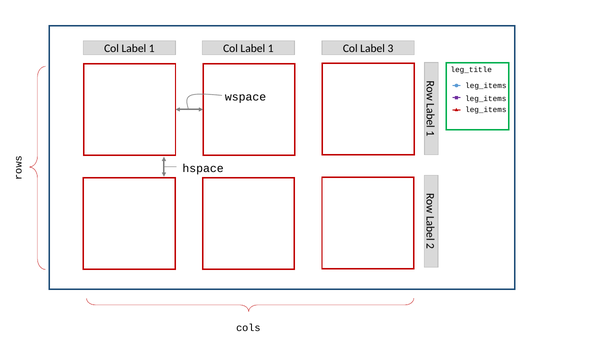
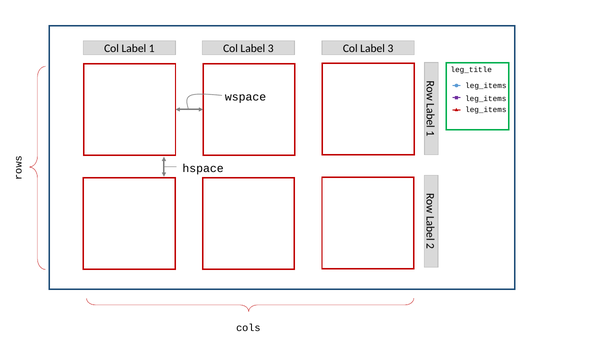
1 Col Label 1: 1 -> 3
